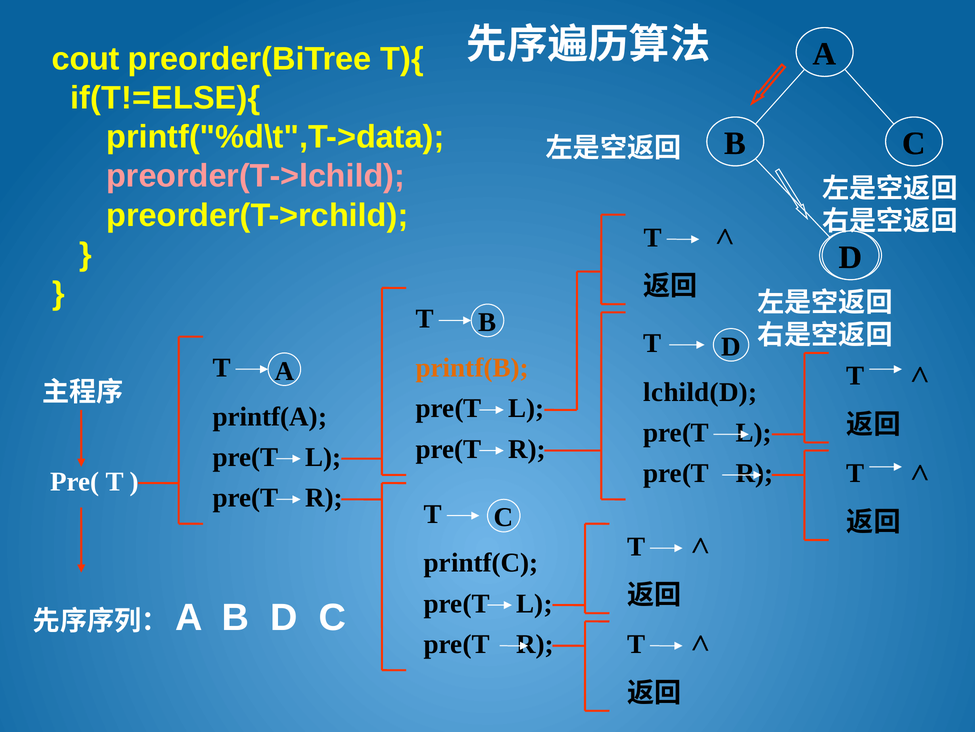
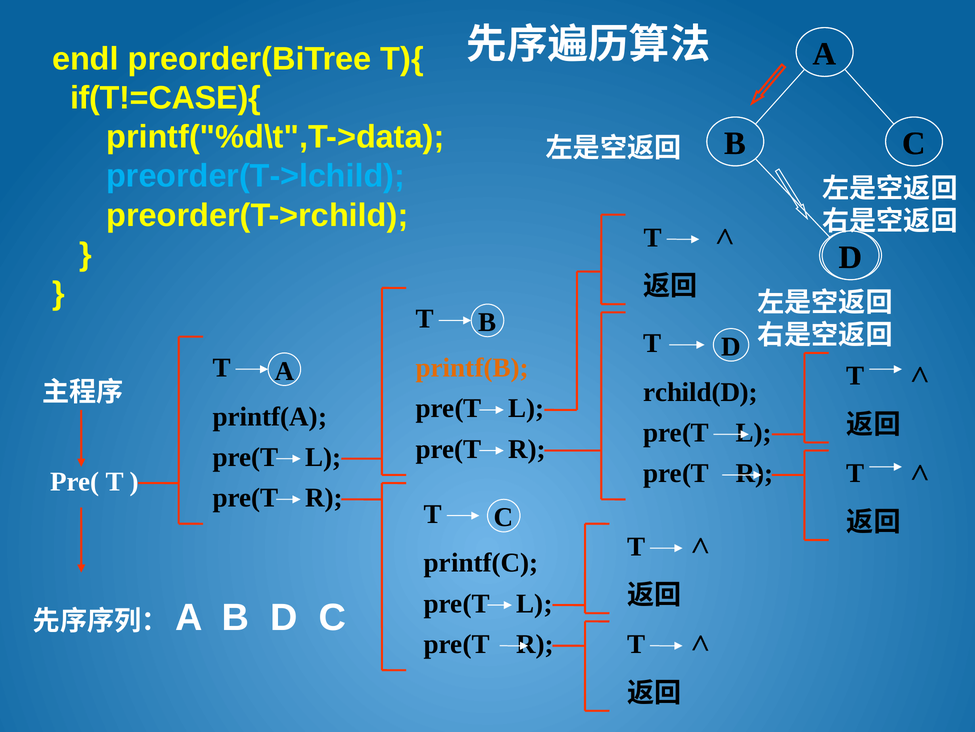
cout: cout -> endl
if(T!=ELSE){: if(T!=ELSE){ -> if(T!=CASE){
preorder(T->lchild colour: pink -> light blue
lchild(D: lchild(D -> rchild(D
